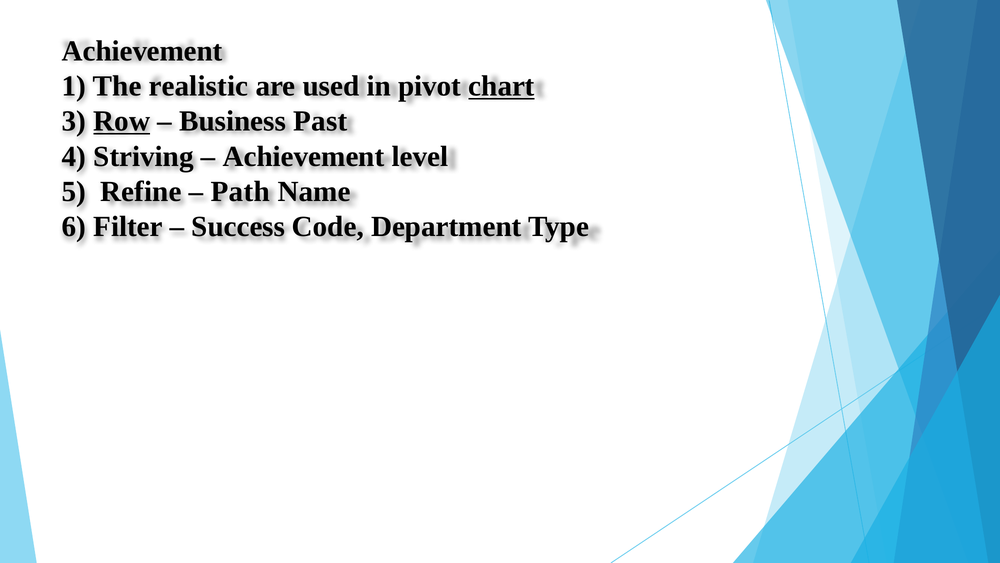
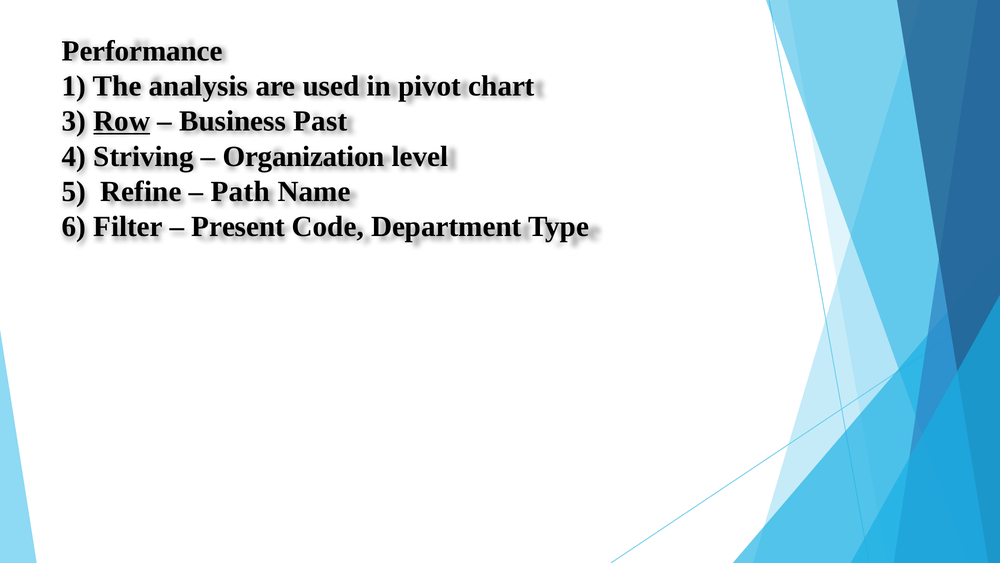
Achievement at (142, 51): Achievement -> Performance
realistic: realistic -> analysis
chart underline: present -> none
Achievement at (304, 156): Achievement -> Organization
Success: Success -> Present
